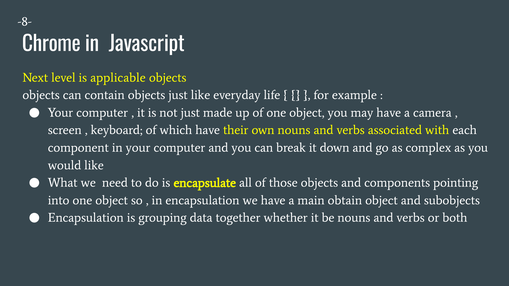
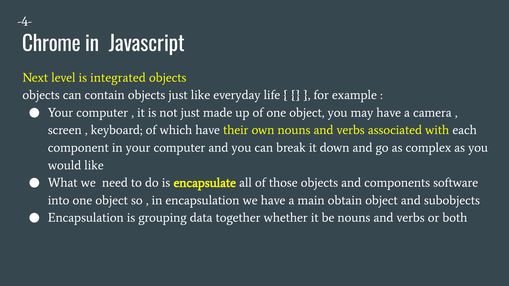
-8-: -8- -> -4-
applicable: applicable -> integrated
pointing: pointing -> software
